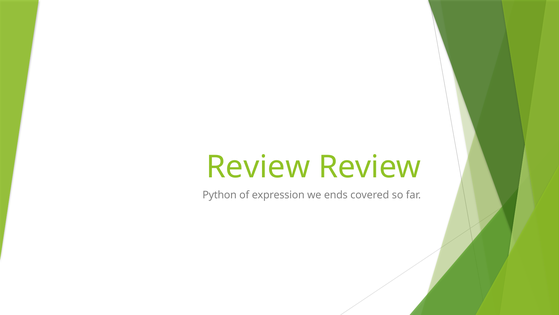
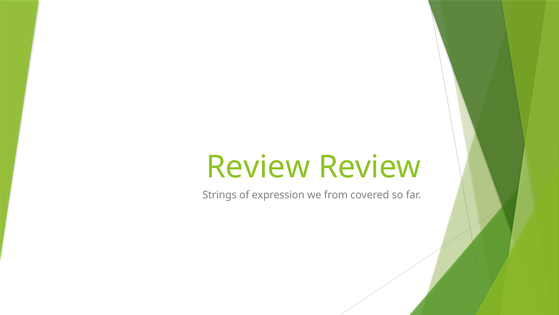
Python: Python -> Strings
ends: ends -> from
